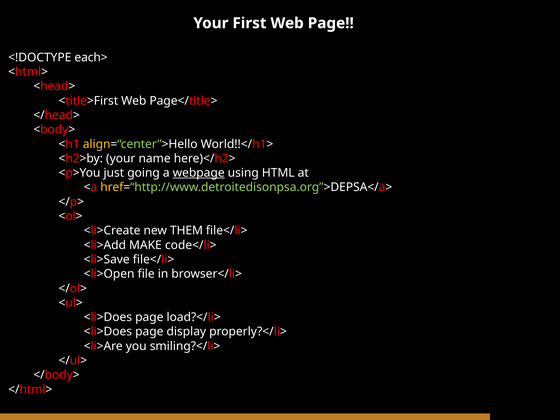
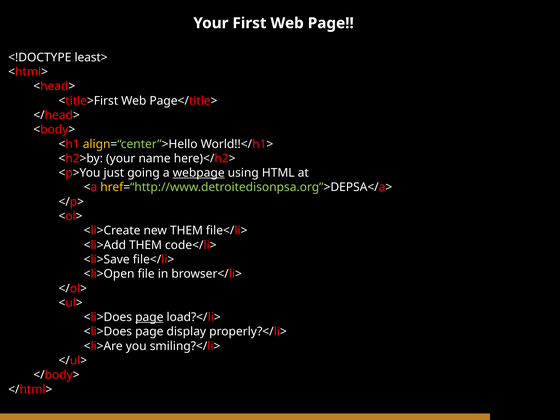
each>: each> -> least>
<li>Add MAKE: MAKE -> THEM
page at (149, 317) underline: none -> present
